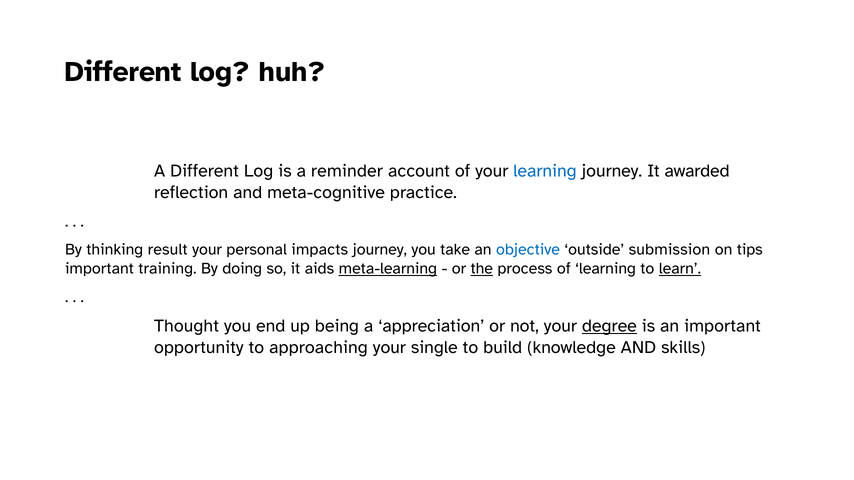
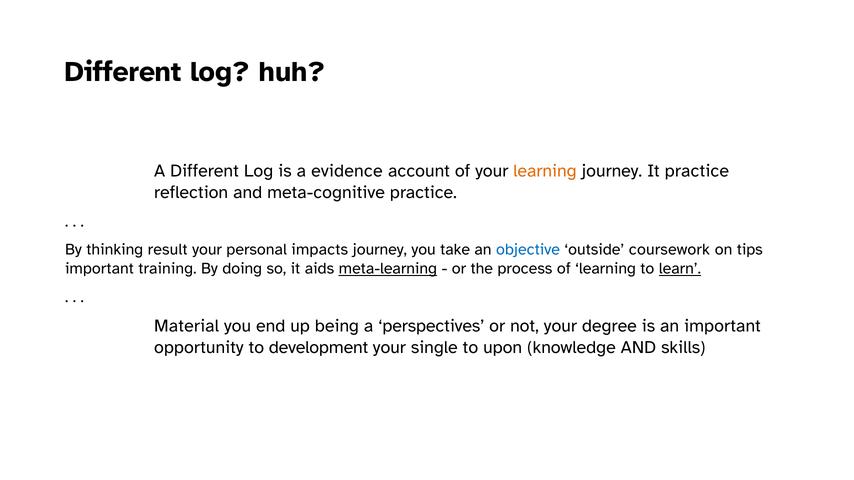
reminder: reminder -> evidence
learning at (545, 171) colour: blue -> orange
It awarded: awarded -> practice
submission: submission -> coursework
the underline: present -> none
Thought: Thought -> Material
appreciation: appreciation -> perspectives
degree underline: present -> none
approaching: approaching -> development
build: build -> upon
